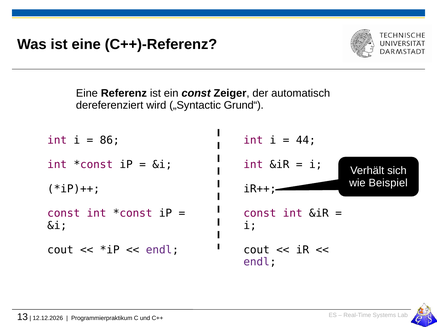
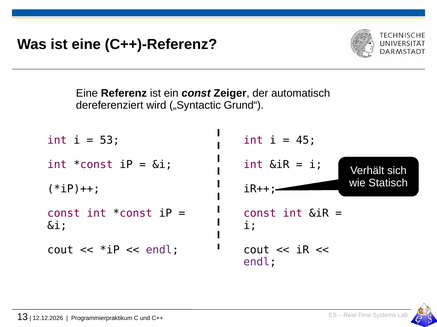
86: 86 -> 53
44: 44 -> 45
Beispiel: Beispiel -> Statisch
